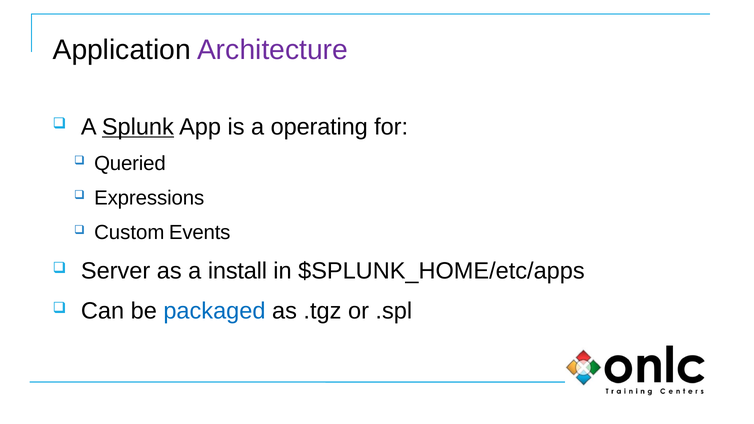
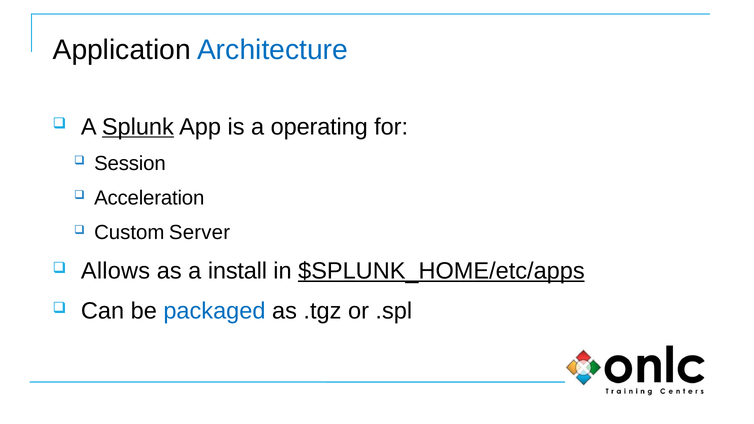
Architecture colour: purple -> blue
Queried: Queried -> Session
Expressions: Expressions -> Acceleration
Events: Events -> Server
Server: Server -> Allows
$SPLUNK_HOME/etc/apps underline: none -> present
